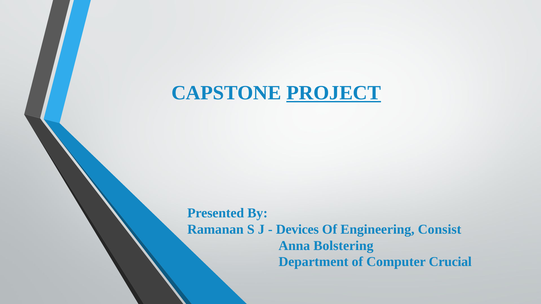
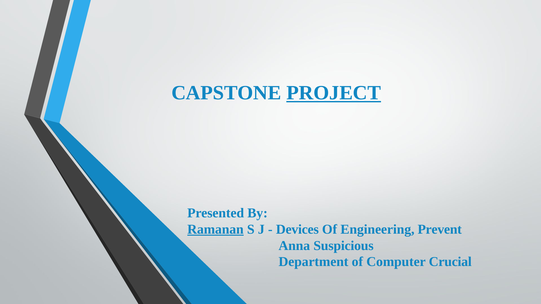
Ramanan underline: none -> present
Consist: Consist -> Prevent
Bolstering: Bolstering -> Suspicious
